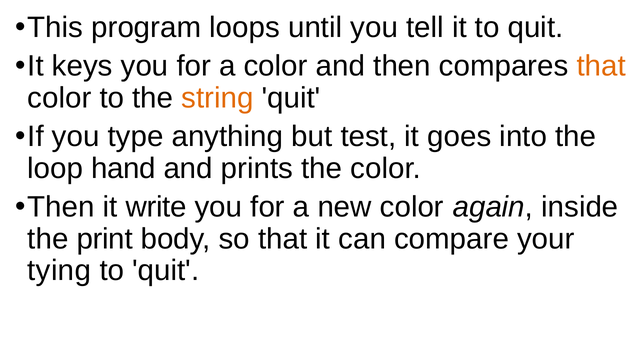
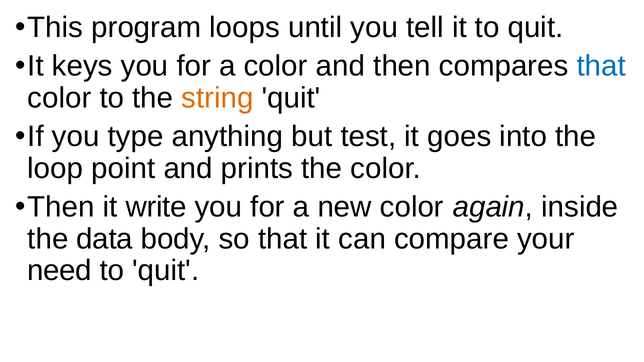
that at (601, 66) colour: orange -> blue
hand: hand -> point
print: print -> data
tying: tying -> need
